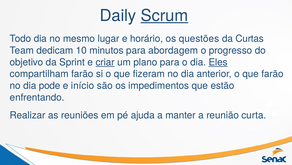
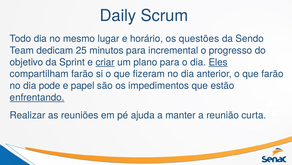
Scrum underline: present -> none
Curtas: Curtas -> Sendo
10: 10 -> 25
abordagem: abordagem -> incremental
início: início -> papel
enfrentando underline: none -> present
